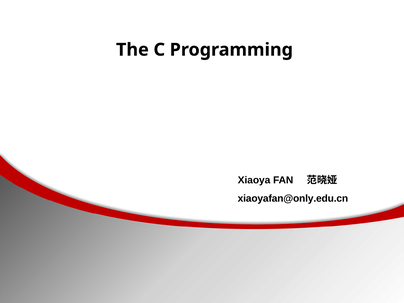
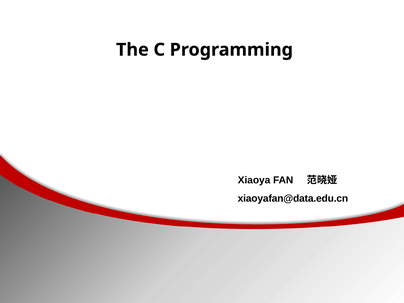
xiaoyafan@only.edu.cn: xiaoyafan@only.edu.cn -> xiaoyafan@data.edu.cn
